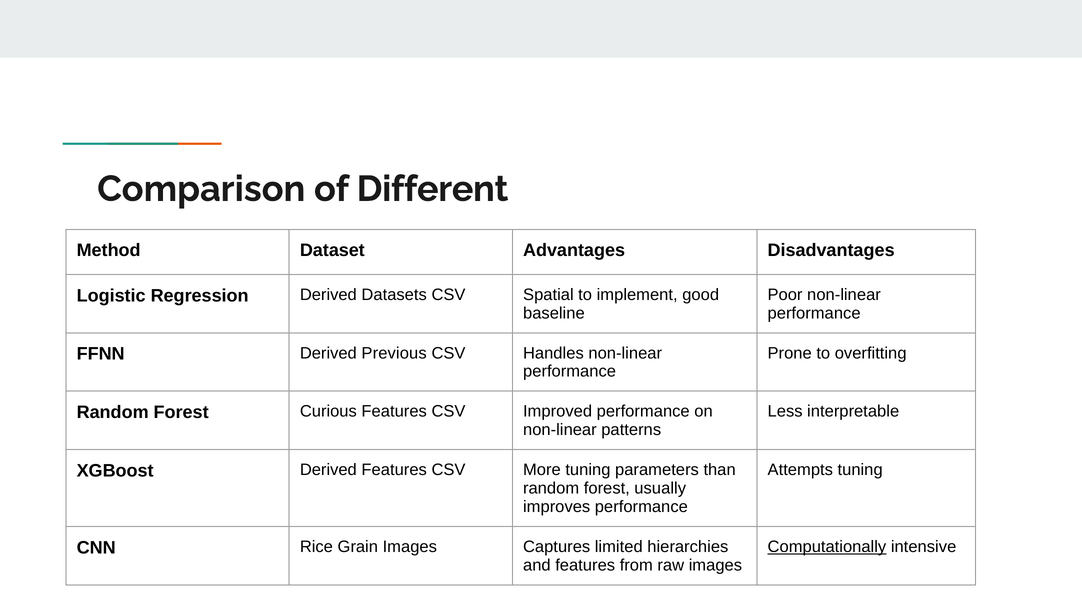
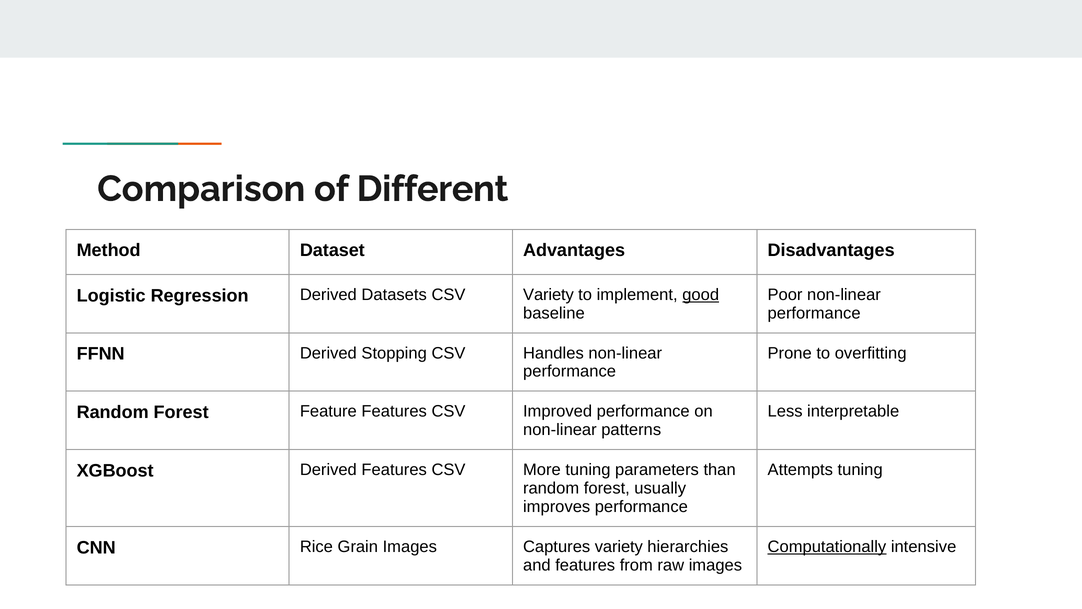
CSV Spatial: Spatial -> Variety
good underline: none -> present
Previous: Previous -> Stopping
Curious: Curious -> Feature
Captures limited: limited -> variety
